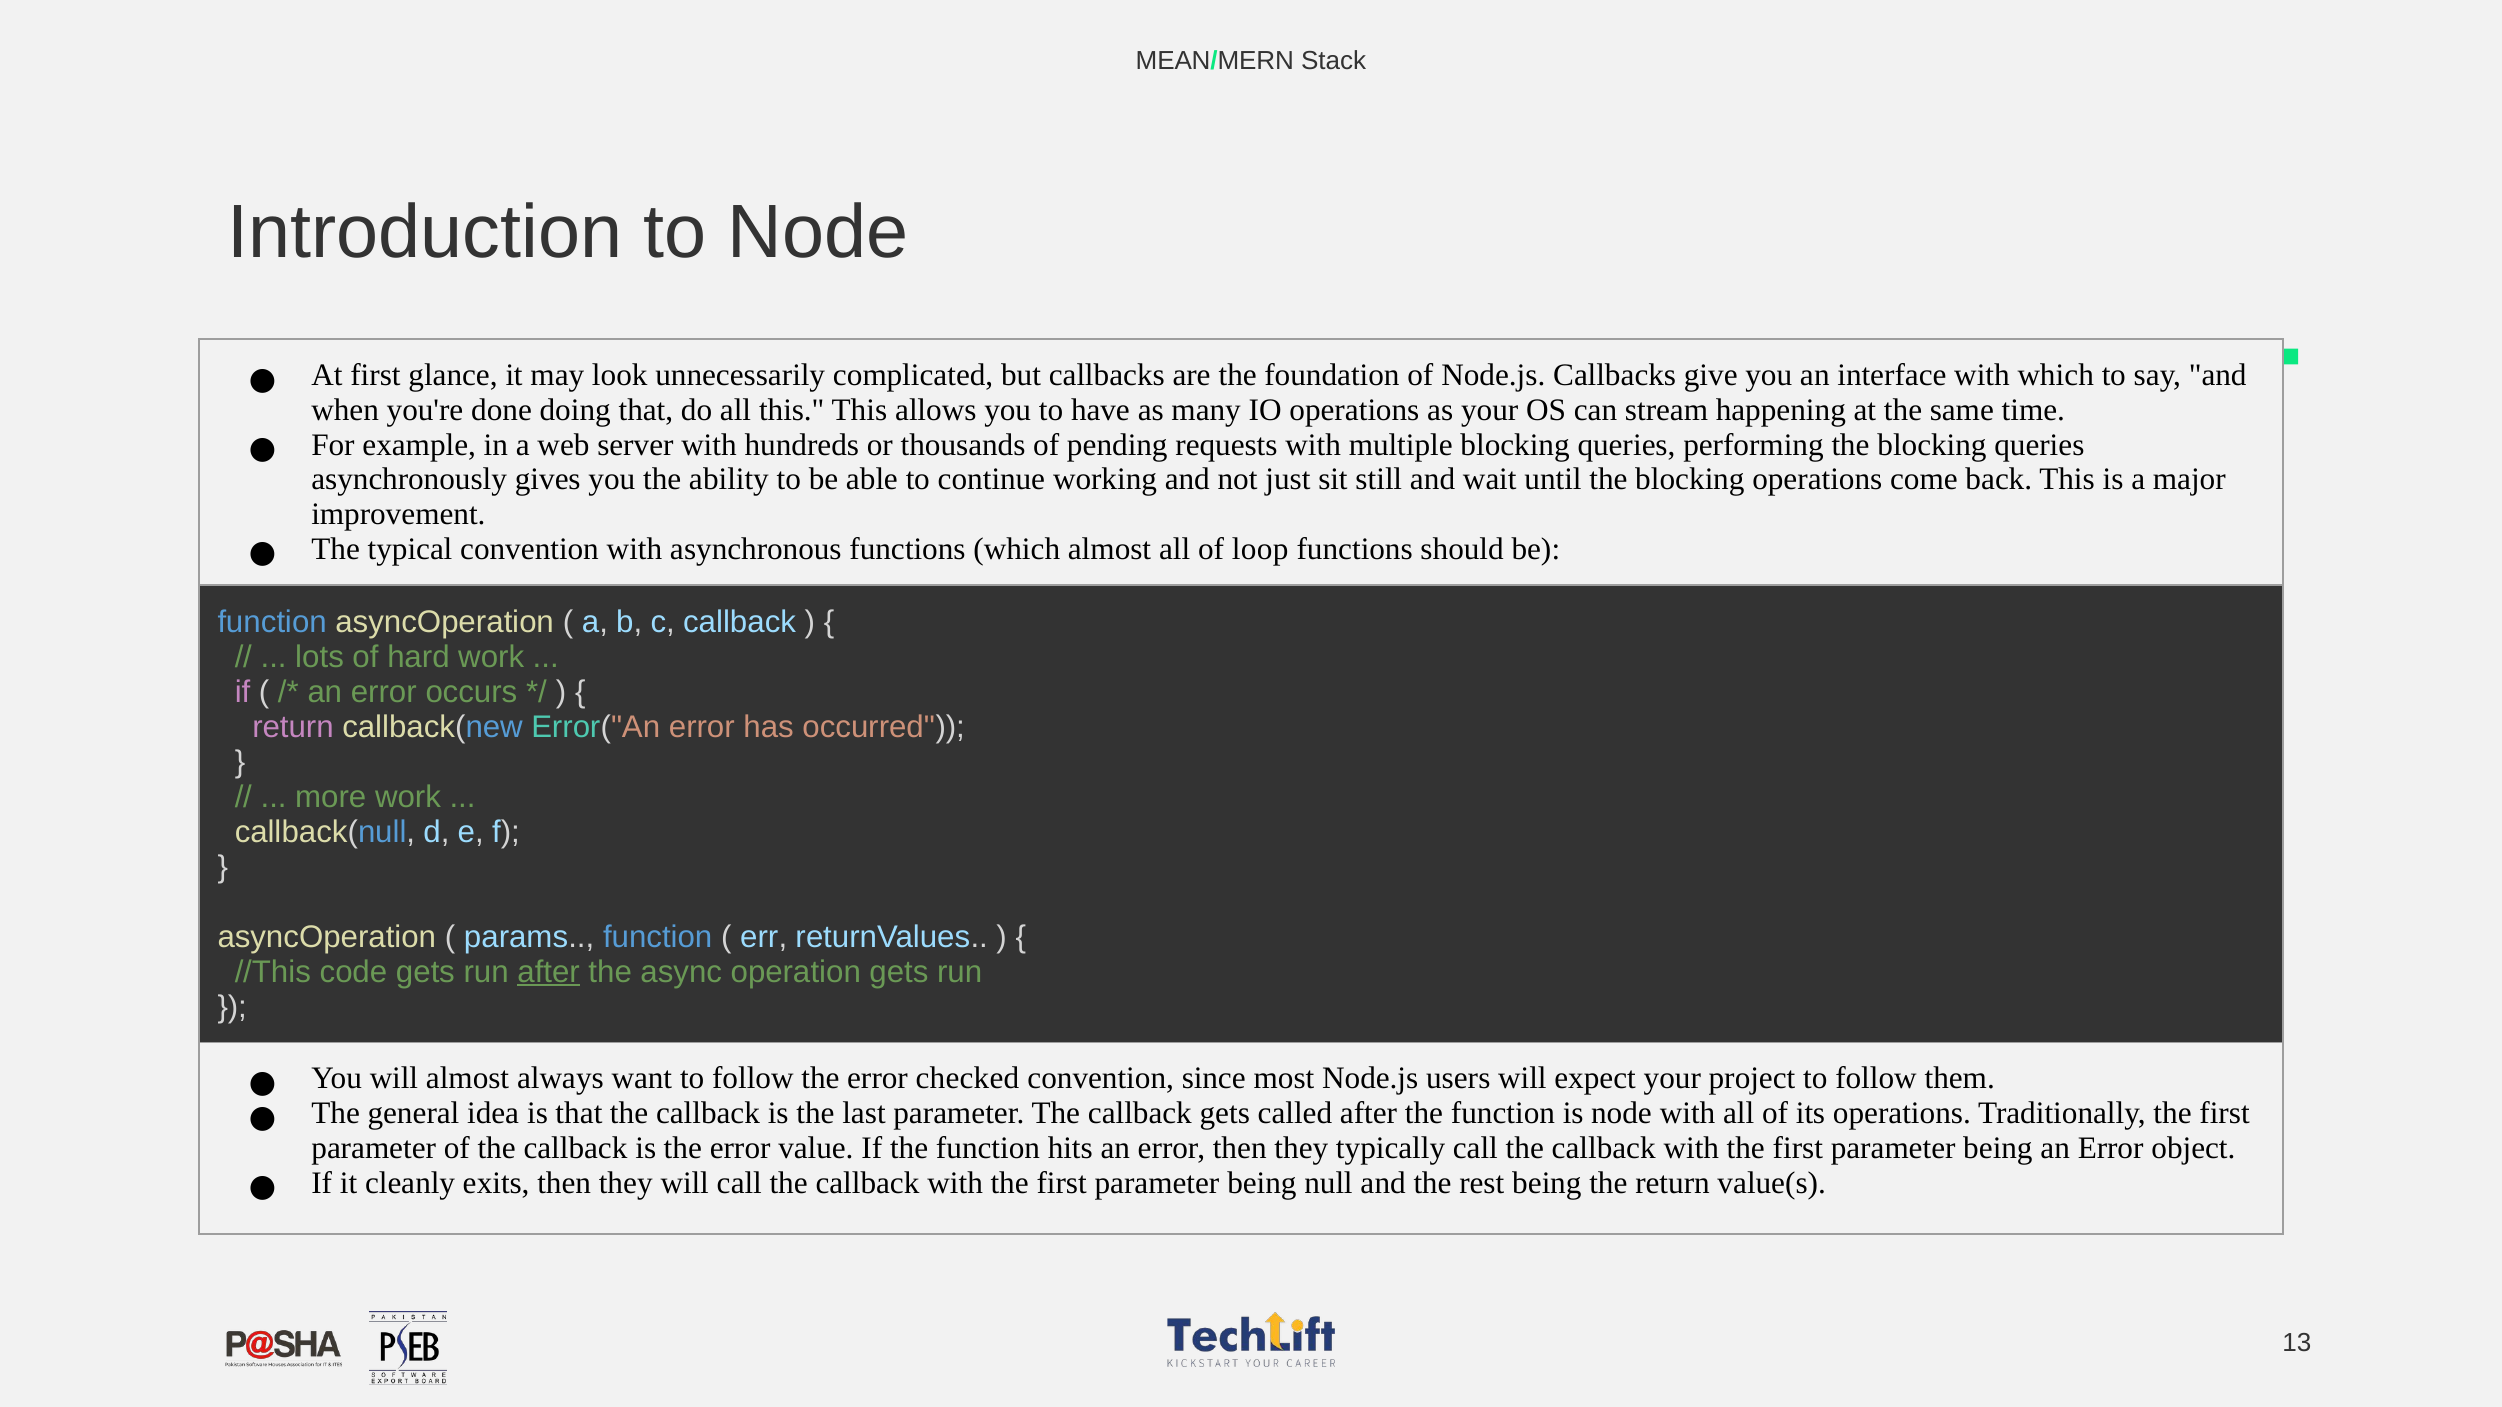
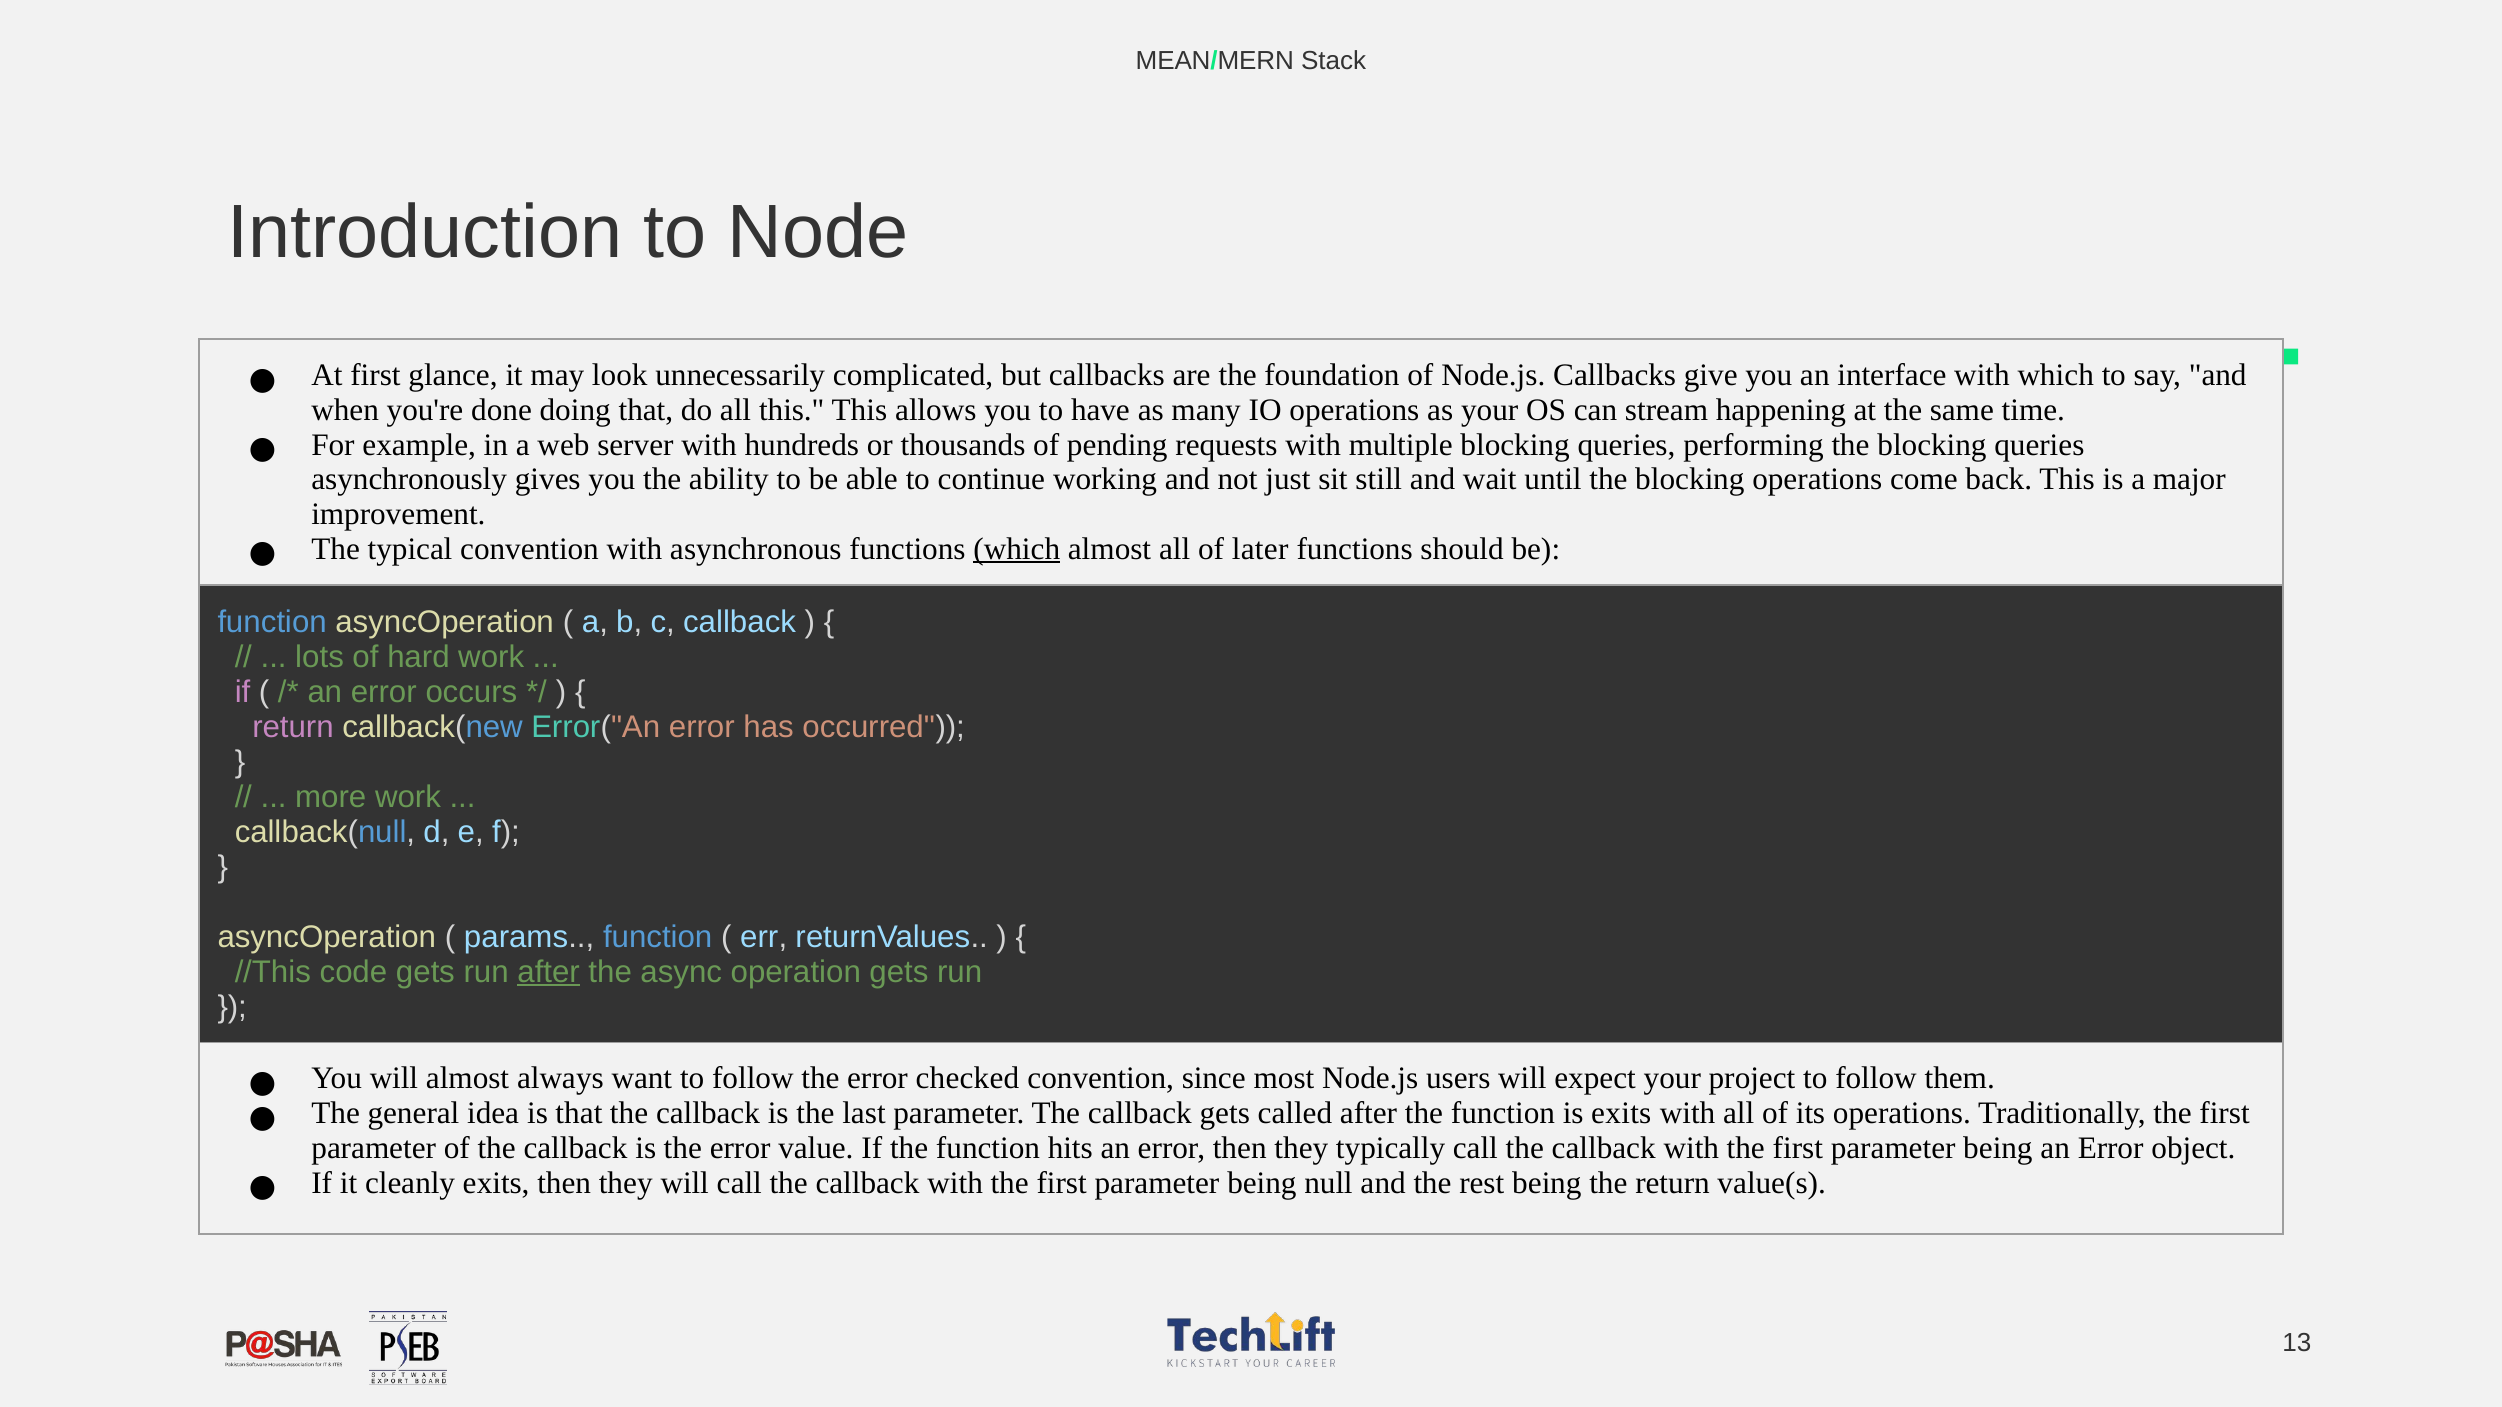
which at (1017, 549) underline: none -> present
loop: loop -> later
is node: node -> exits
